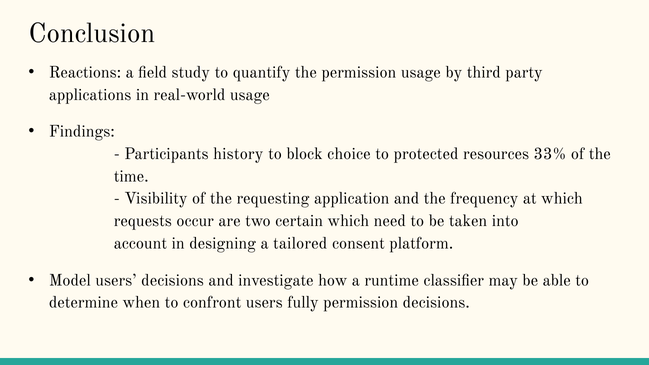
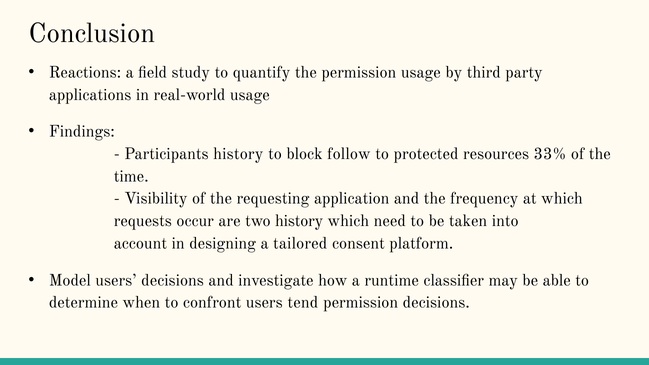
choice: choice -> follow
two certain: certain -> history
fully: fully -> tend
